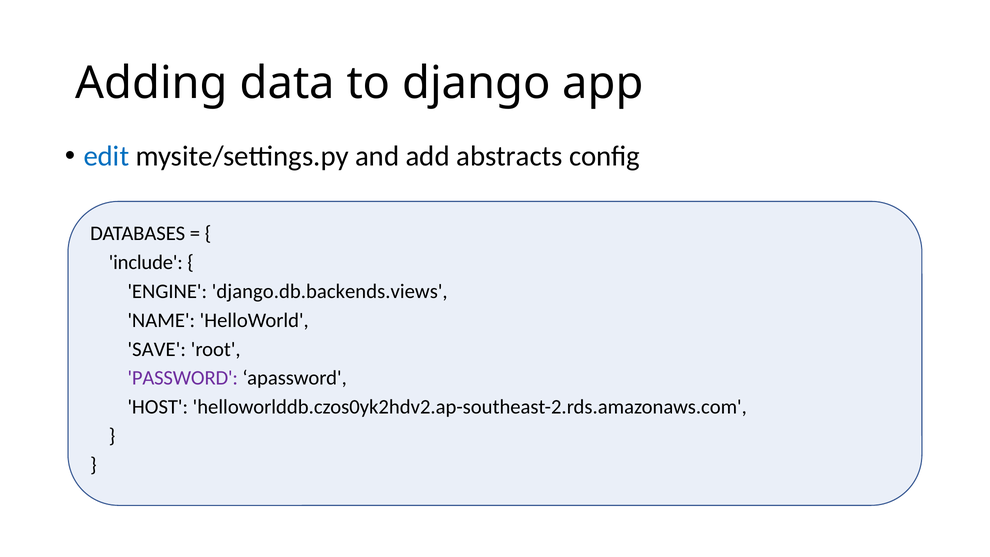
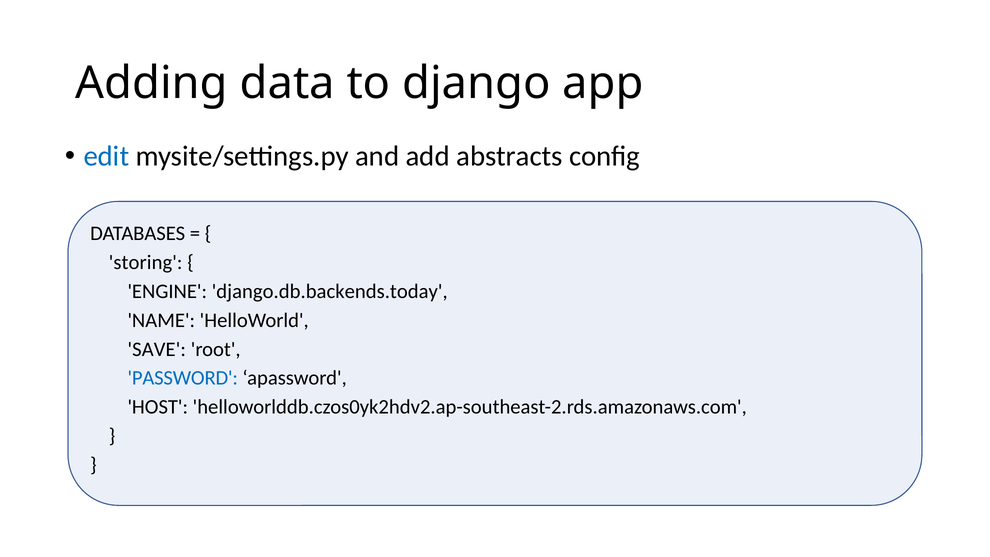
include: include -> storing
django.db.backends.views: django.db.backends.views -> django.db.backends.today
PASSWORD colour: purple -> blue
